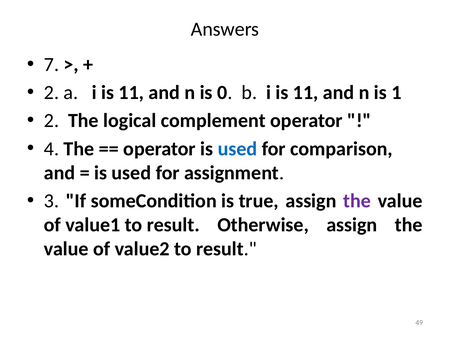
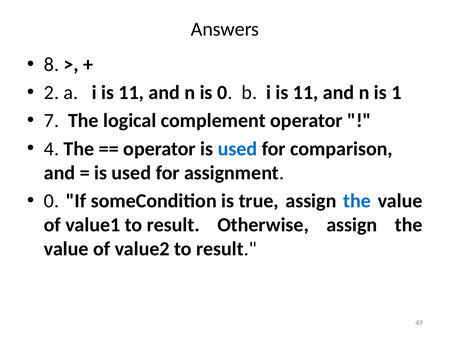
7: 7 -> 8
2 at (51, 120): 2 -> 7
3 at (51, 201): 3 -> 0
the at (357, 201) colour: purple -> blue
